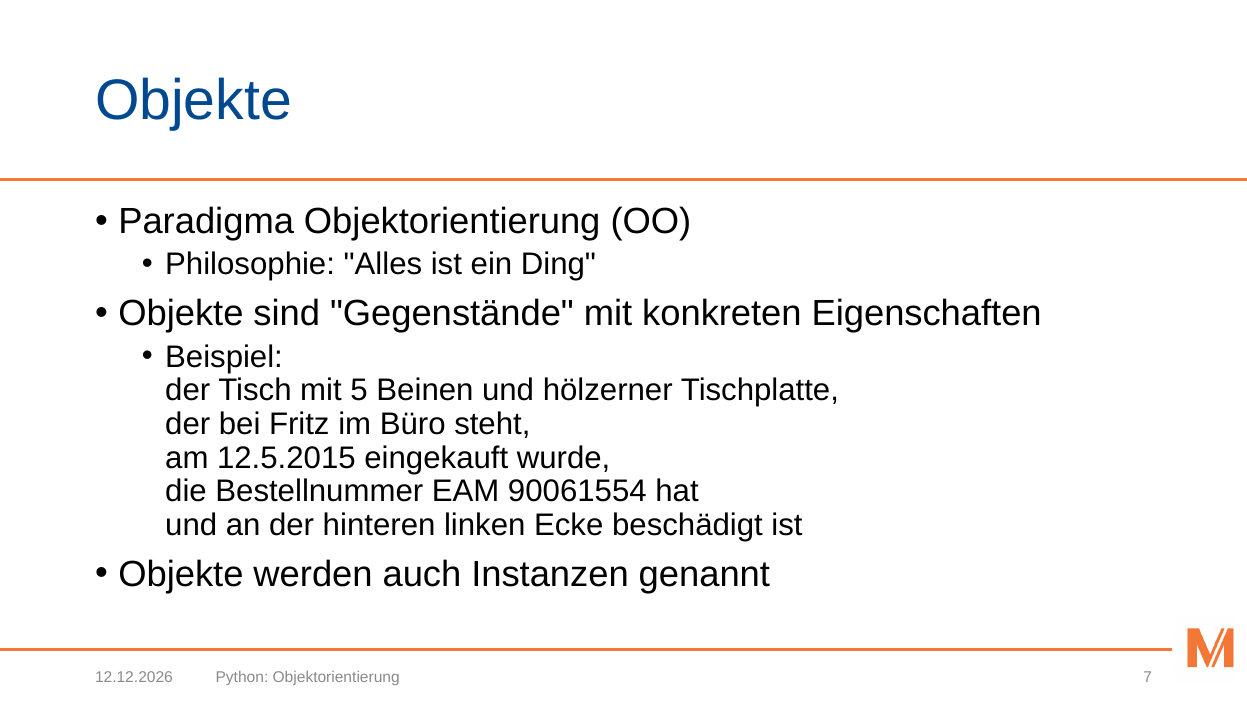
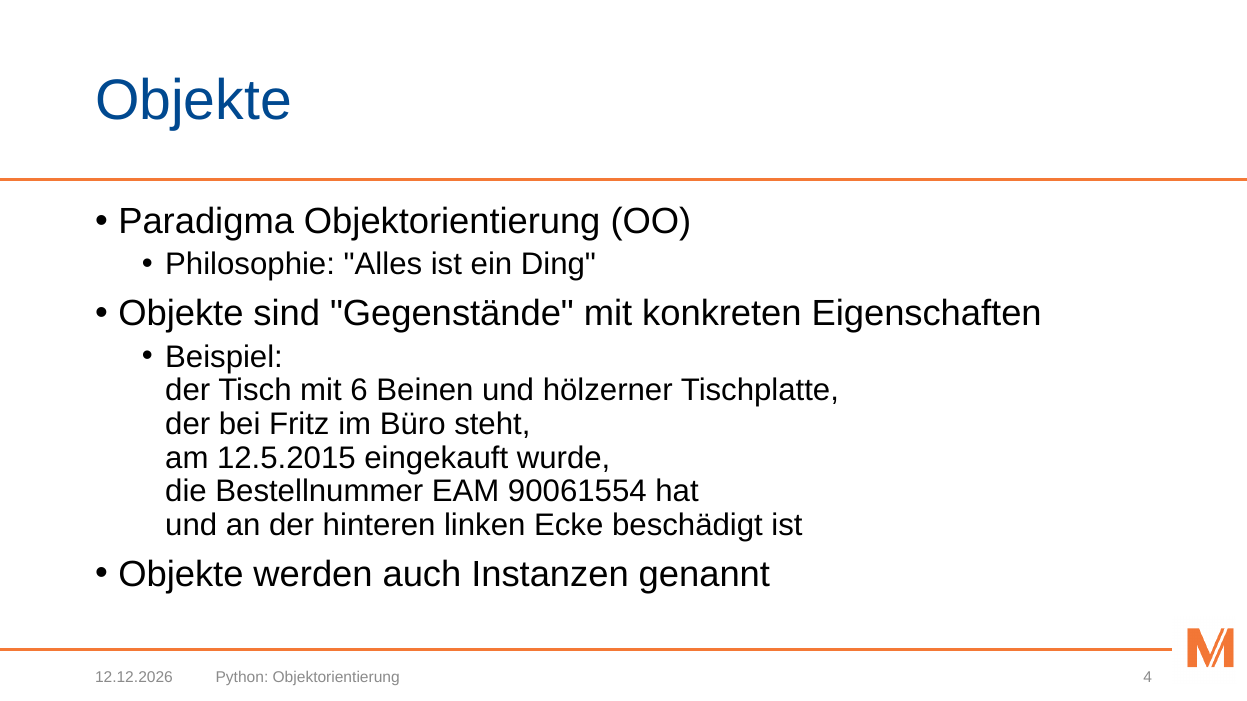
5: 5 -> 6
7: 7 -> 4
